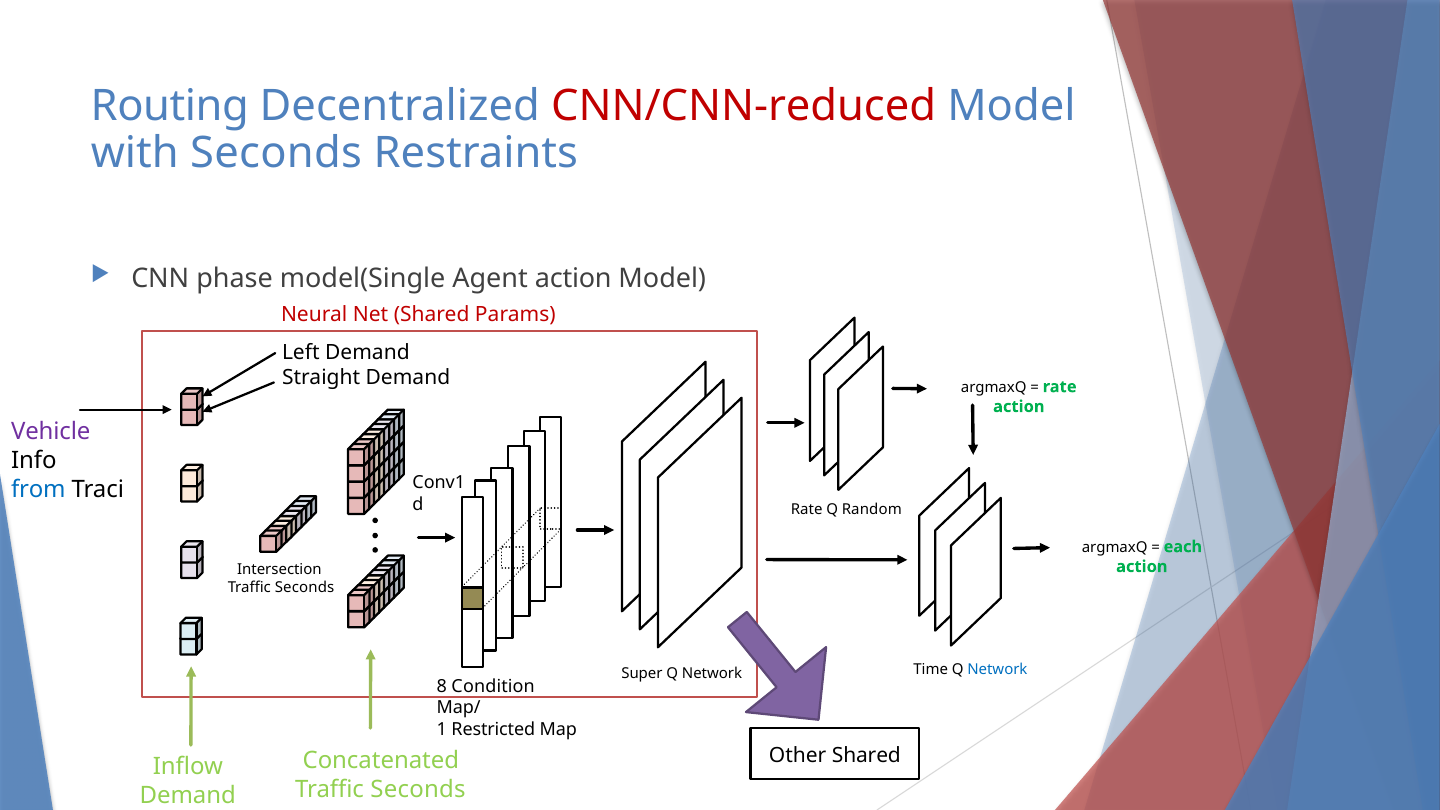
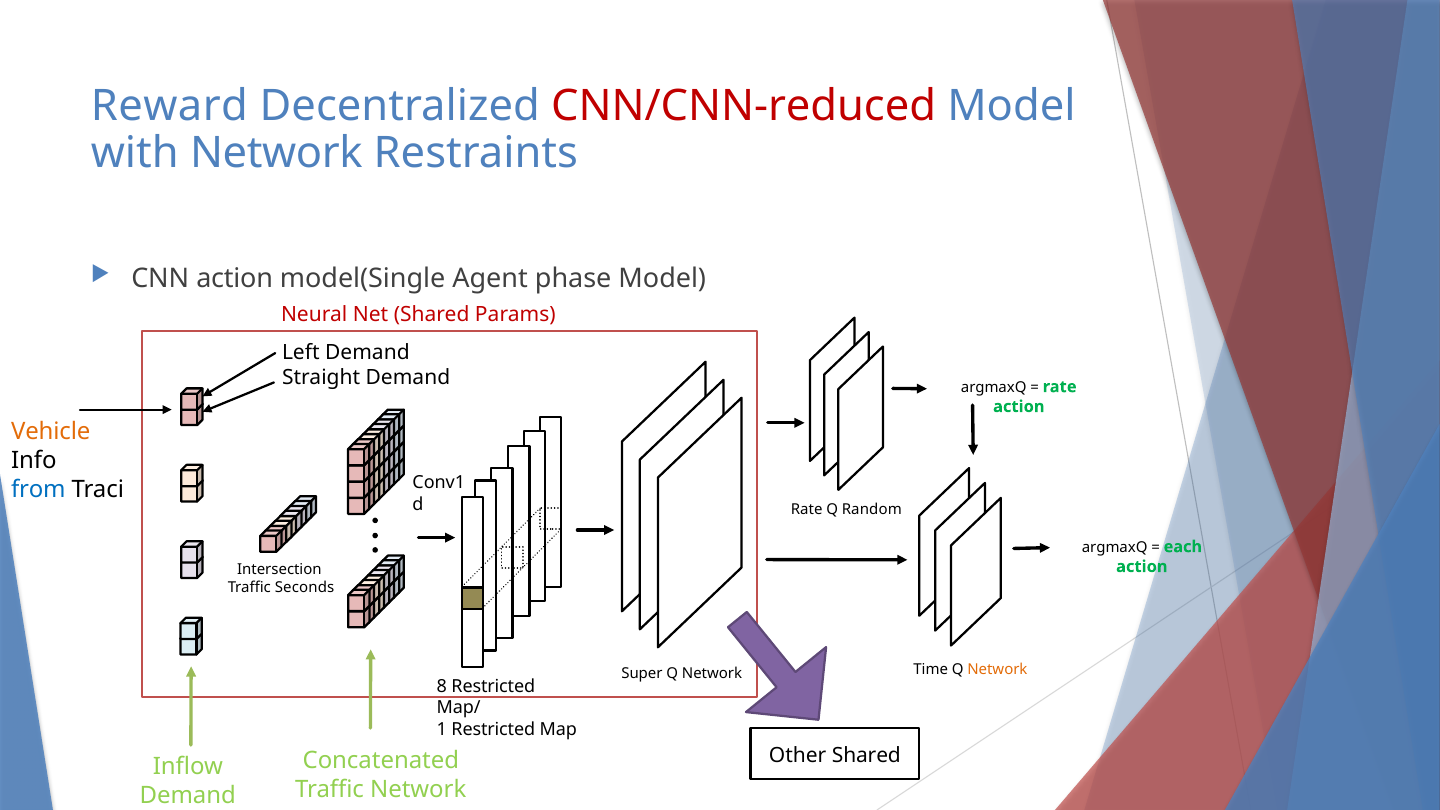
Routing: Routing -> Reward
with Seconds: Seconds -> Network
CNN phase: phase -> action
Agent action: action -> phase
Vehicle colour: purple -> orange
Network at (997, 670) colour: blue -> orange
8 Condition: Condition -> Restricted
Seconds at (418, 790): Seconds -> Network
